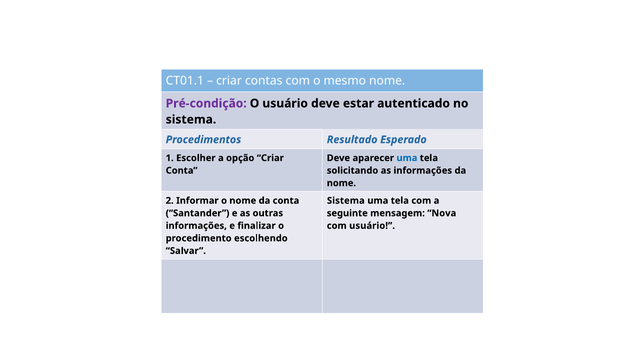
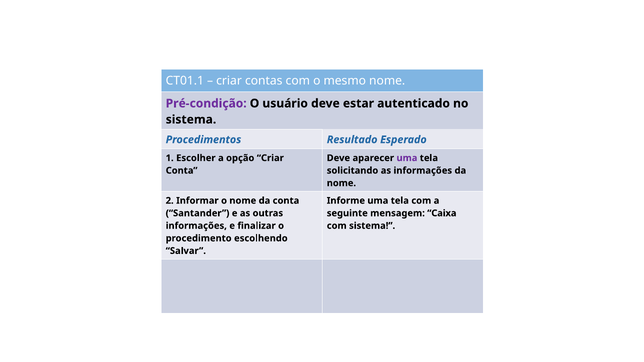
uma at (407, 158) colour: blue -> purple
Sistema at (346, 201): Sistema -> Informe
Nova: Nova -> Caixa
com usuário: usuário -> sistema
